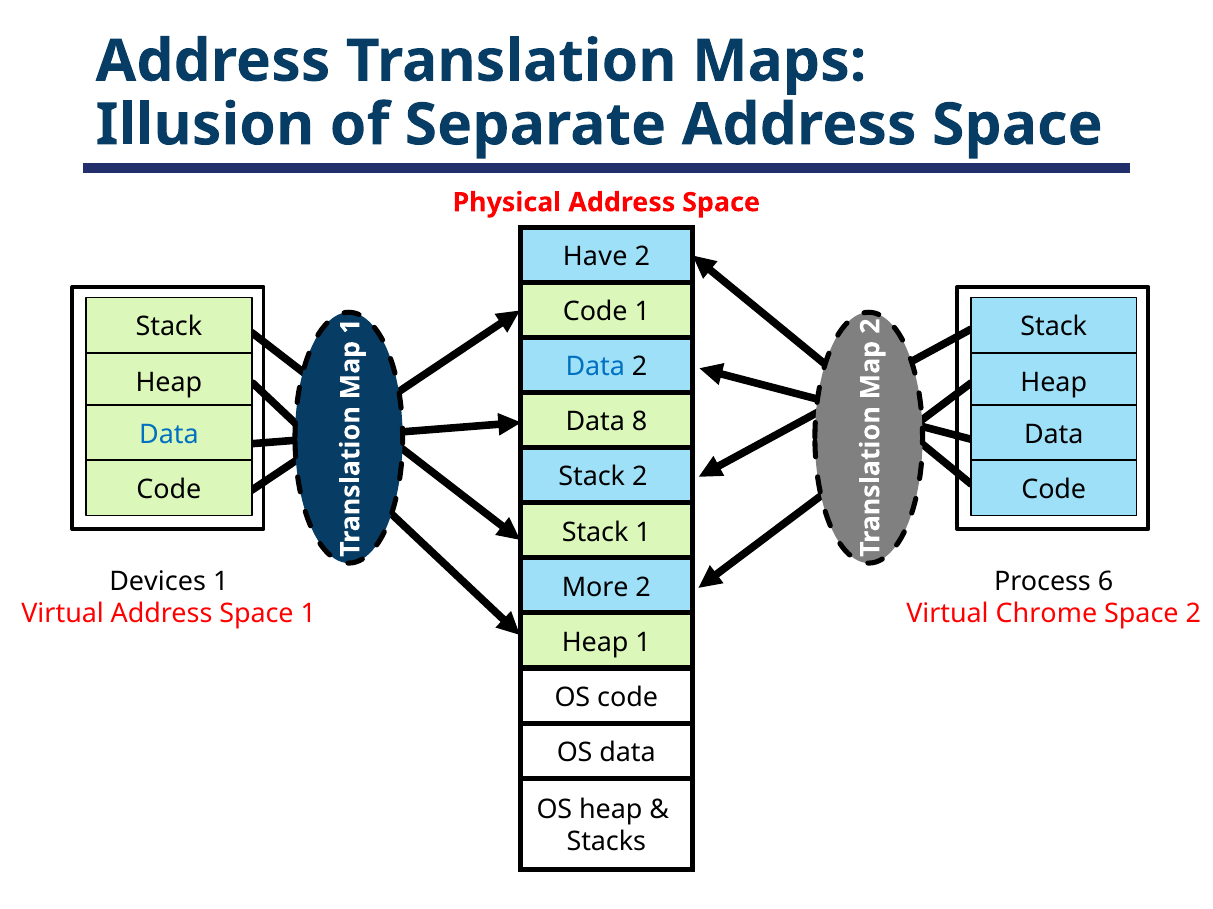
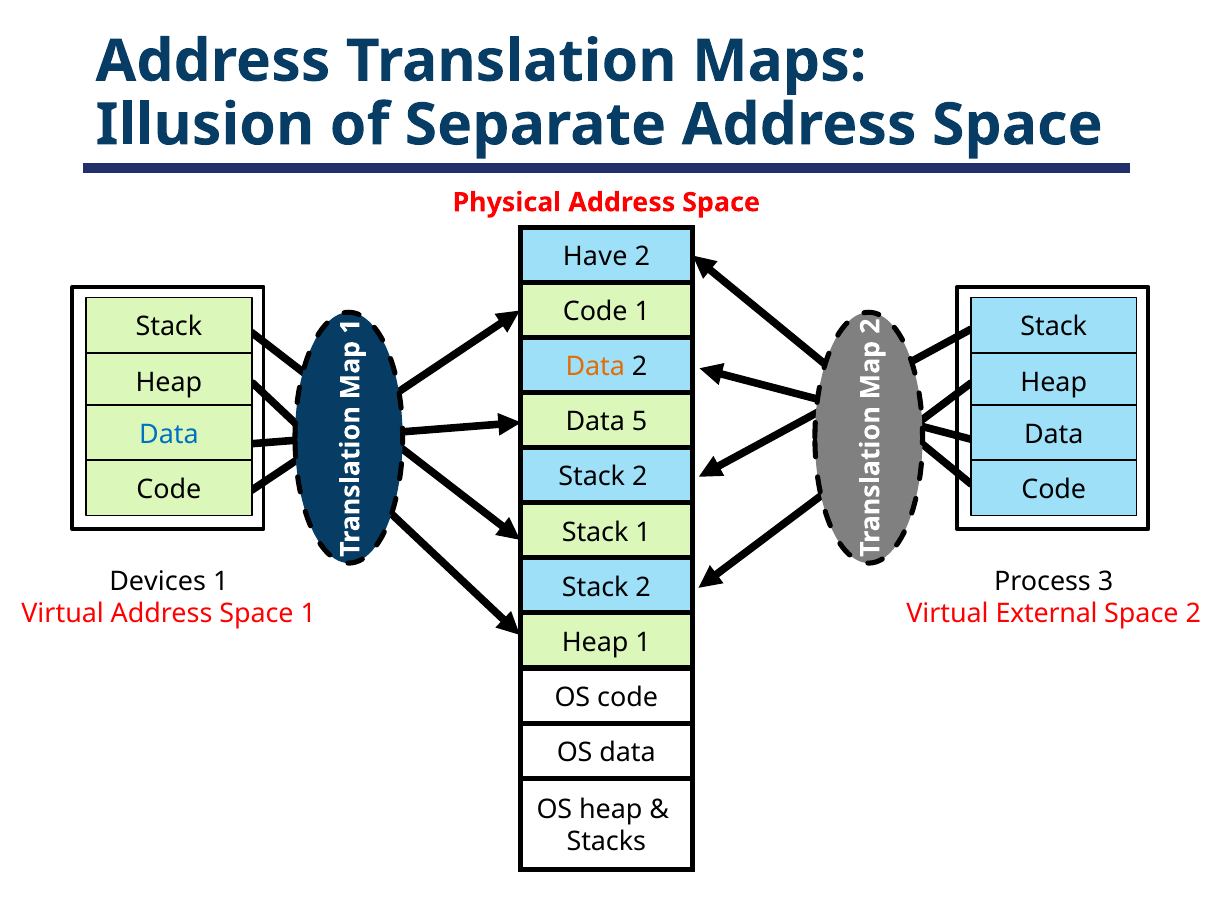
Data at (595, 367) colour: blue -> orange
8: 8 -> 5
6: 6 -> 3
More at (595, 588): More -> Stack
Chrome: Chrome -> External
